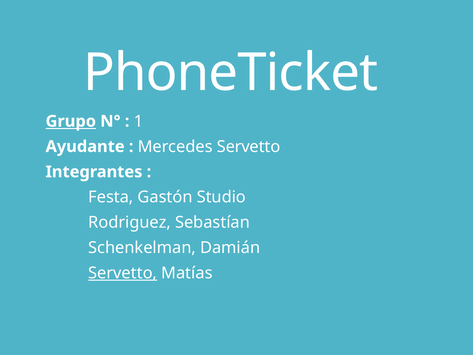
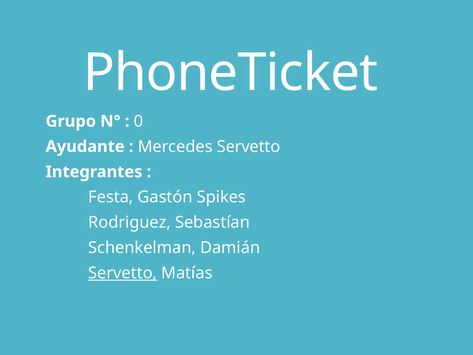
Grupo underline: present -> none
1: 1 -> 0
Studio: Studio -> Spikes
